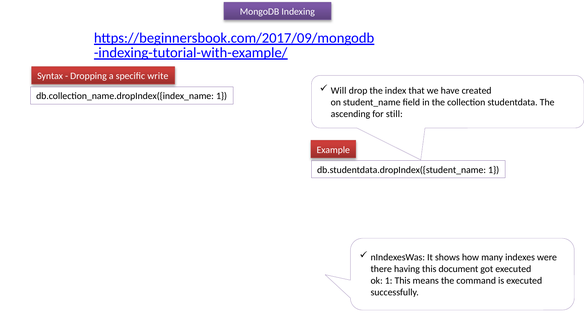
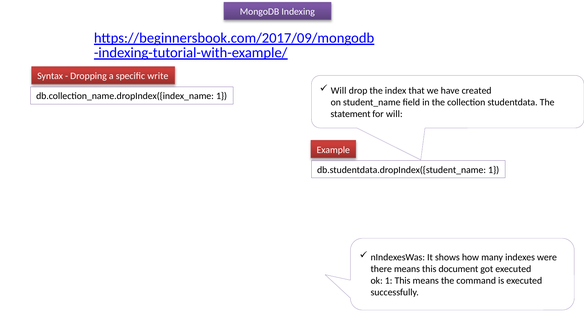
ascending: ascending -> statement
for still: still -> will
there having: having -> means
